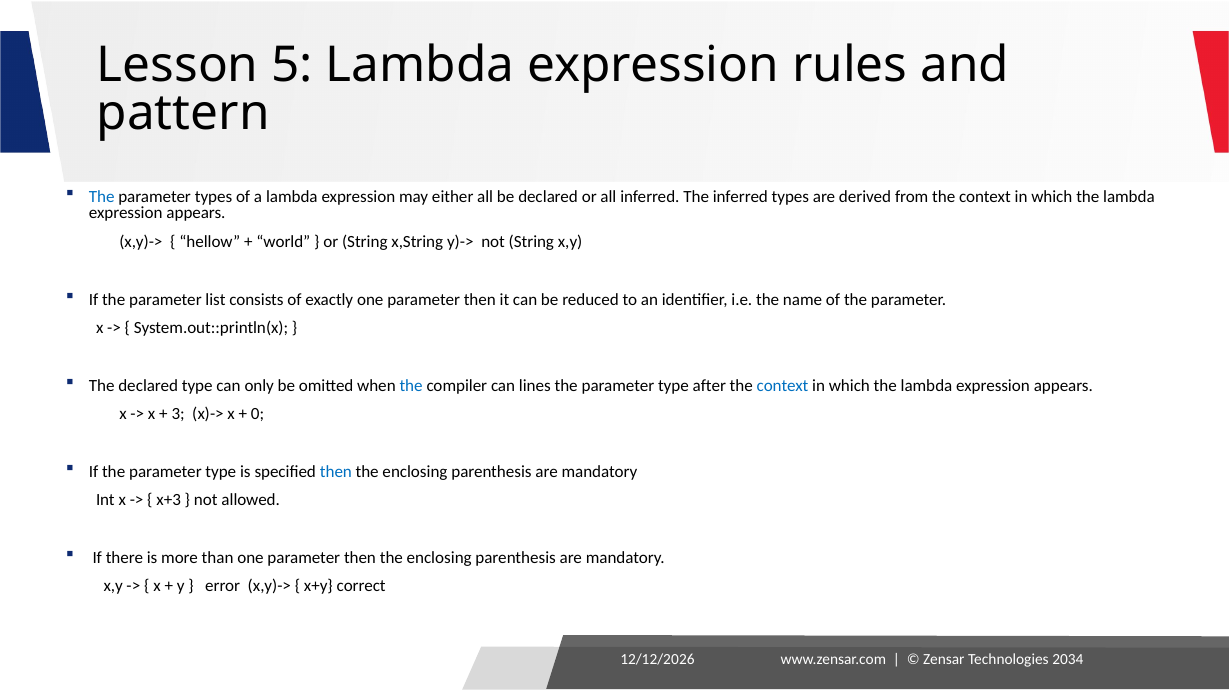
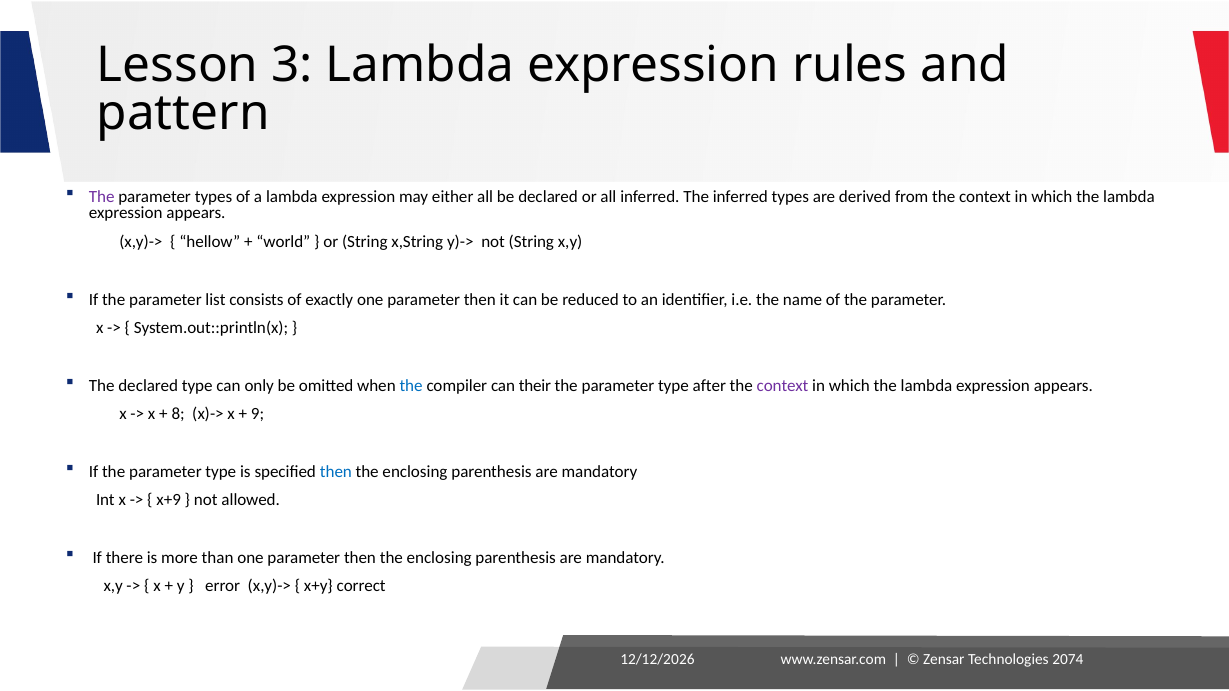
5: 5 -> 3
The at (102, 197) colour: blue -> purple
lines: lines -> their
context at (783, 386) colour: blue -> purple
3: 3 -> 8
0: 0 -> 9
x+3: x+3 -> x+9
2034: 2034 -> 2074
